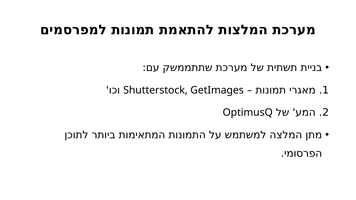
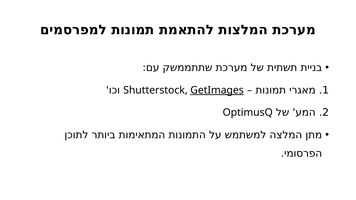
GetImages underline: none -> present
